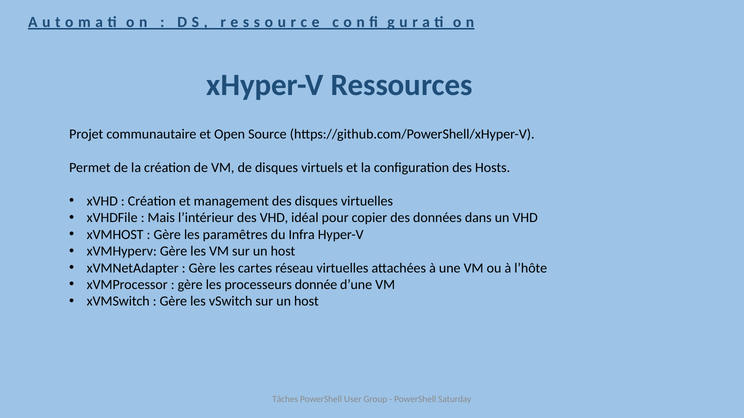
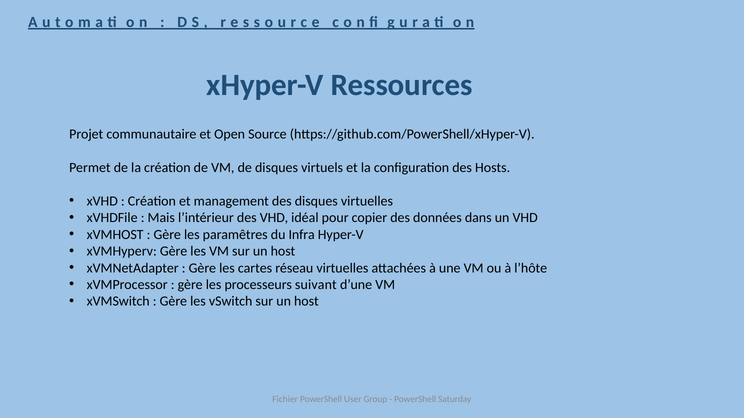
donnée: donnée -> suivant
Tâches: Tâches -> Fichier
